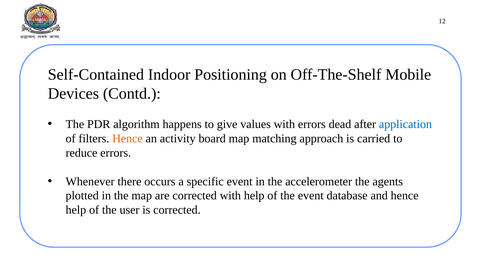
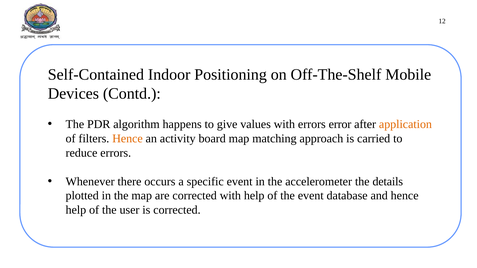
dead: dead -> error
application colour: blue -> orange
agents: agents -> details
